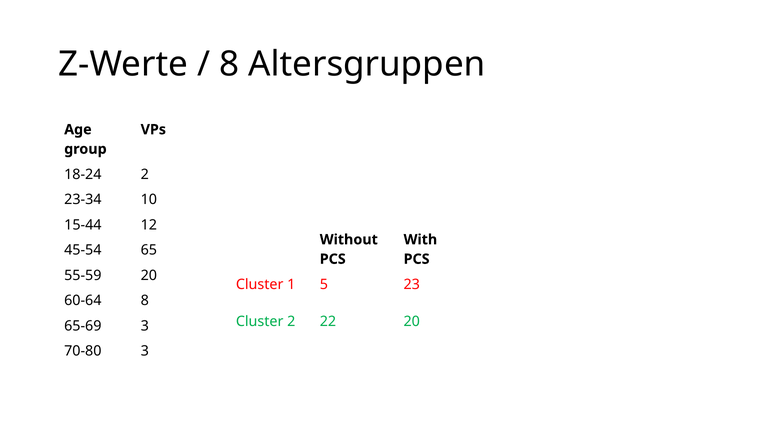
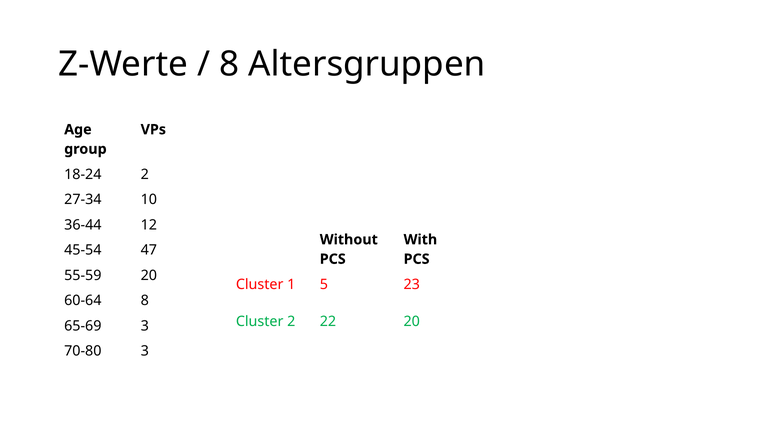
23-34: 23-34 -> 27-34
15-44: 15-44 -> 36-44
65: 65 -> 47
